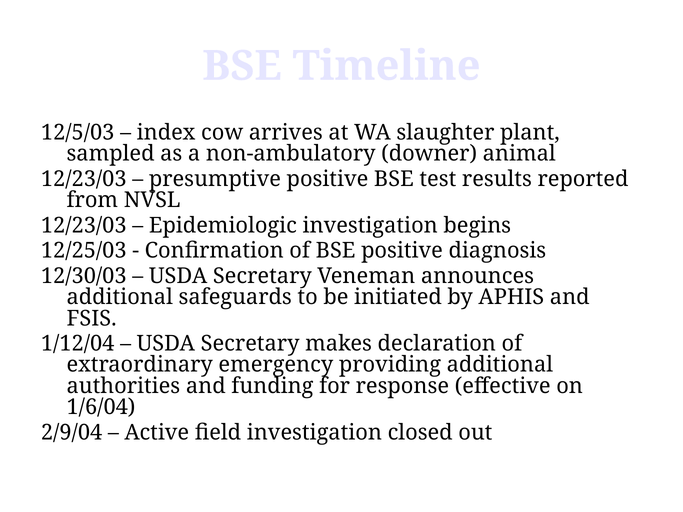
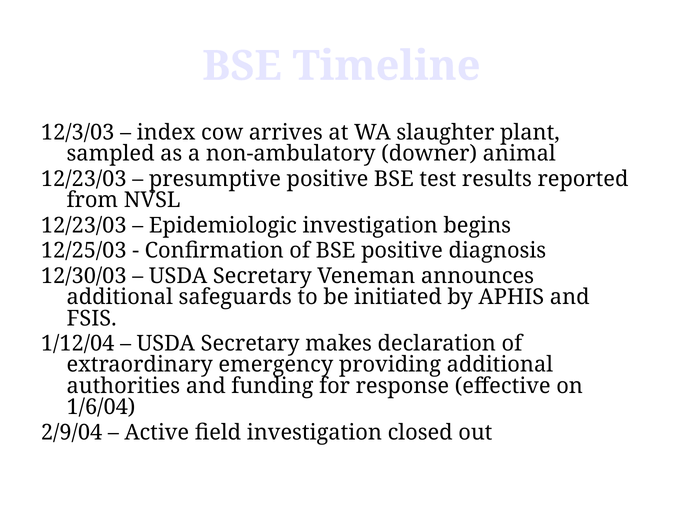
12/5/03: 12/5/03 -> 12/3/03
